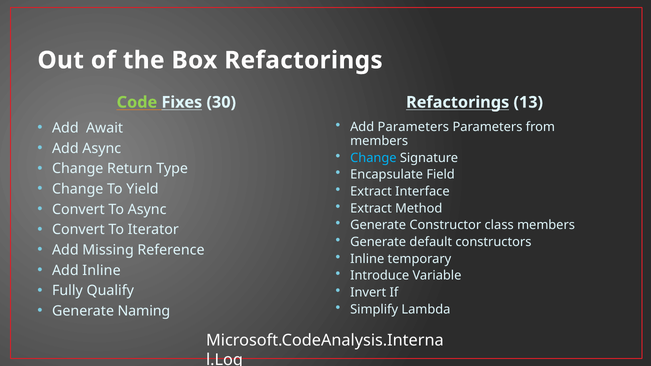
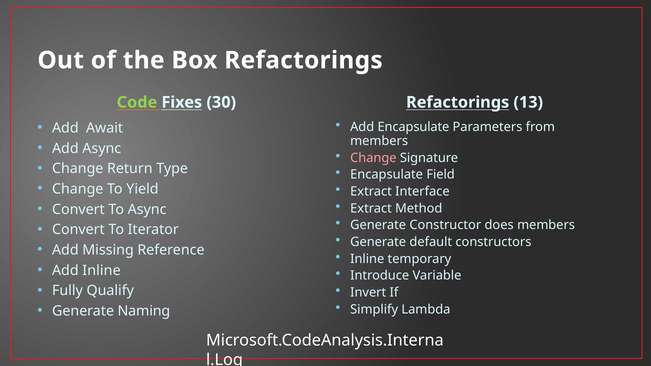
Add Parameters: Parameters -> Encapsulate
Change at (373, 158) colour: light blue -> pink
class: class -> does
